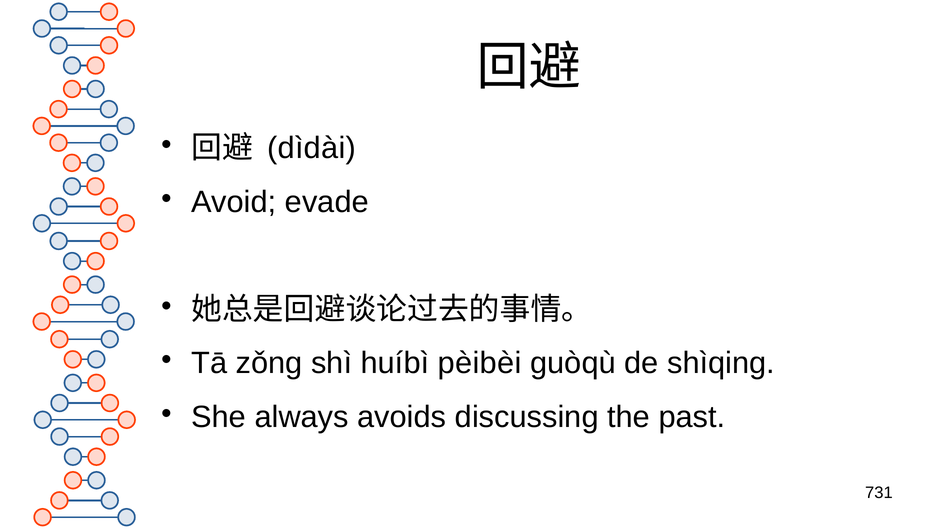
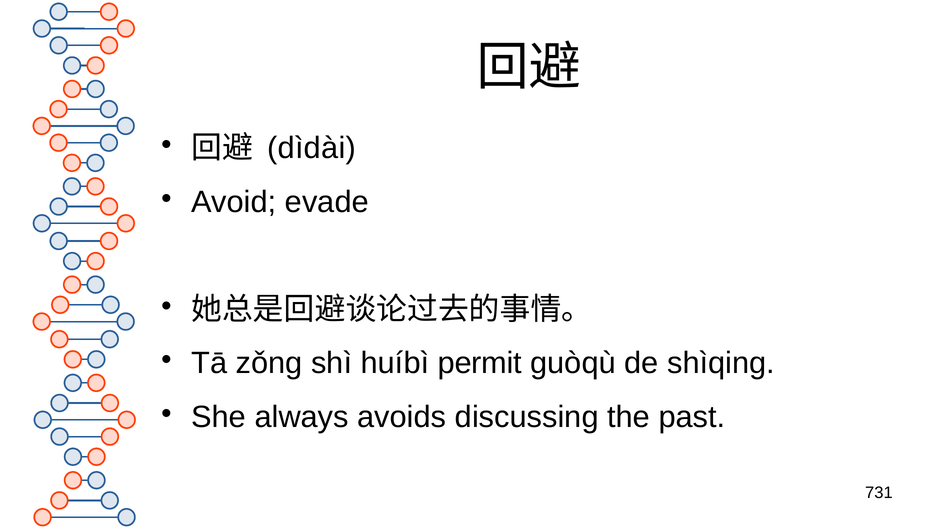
pèibèi: pèibèi -> permit
